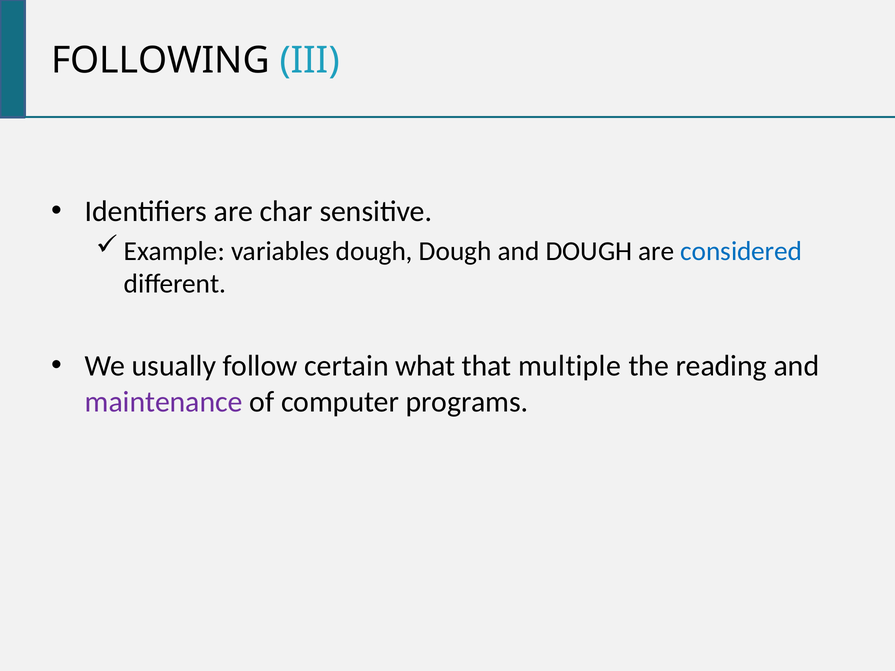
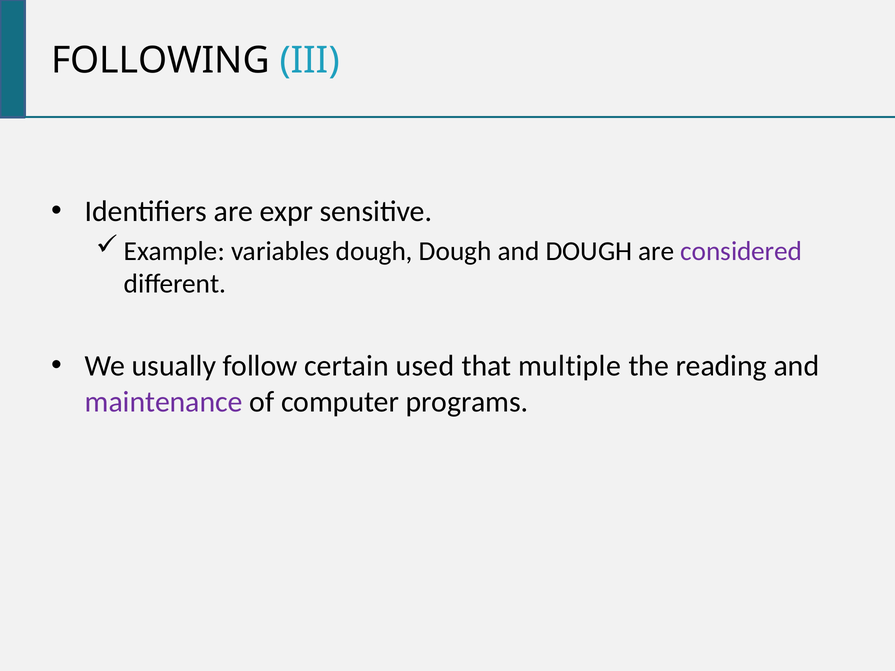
char: char -> expr
considered colour: blue -> purple
what: what -> used
